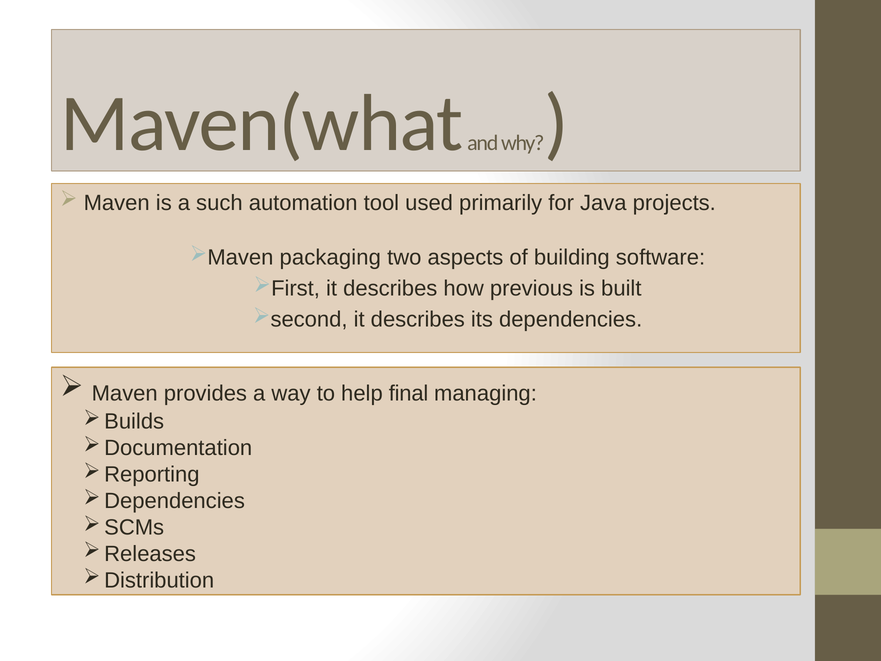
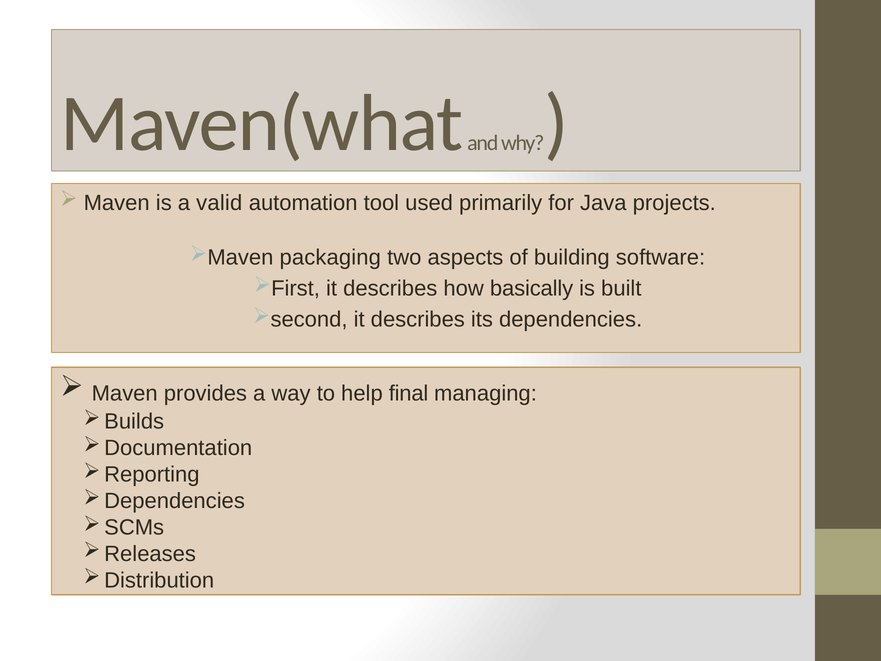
such: such -> valid
previous: previous -> basically
